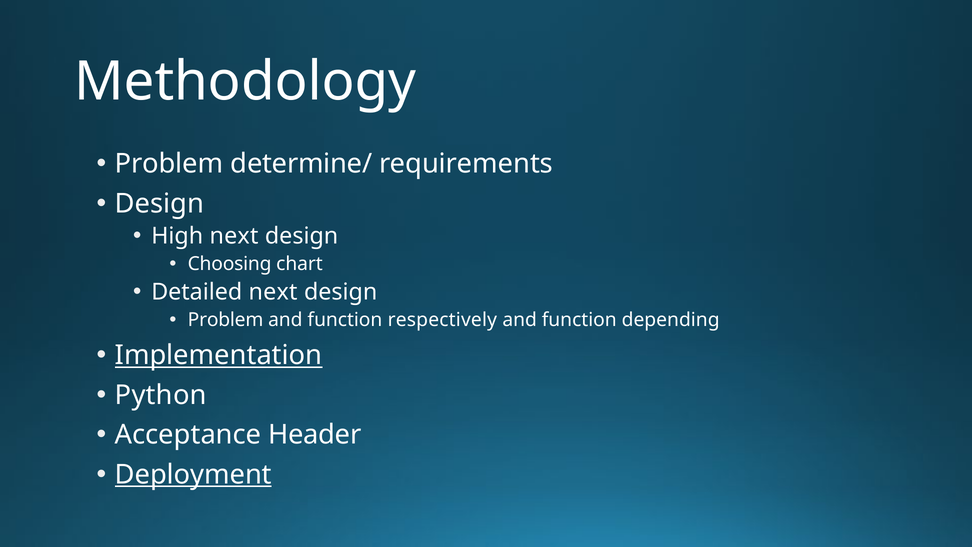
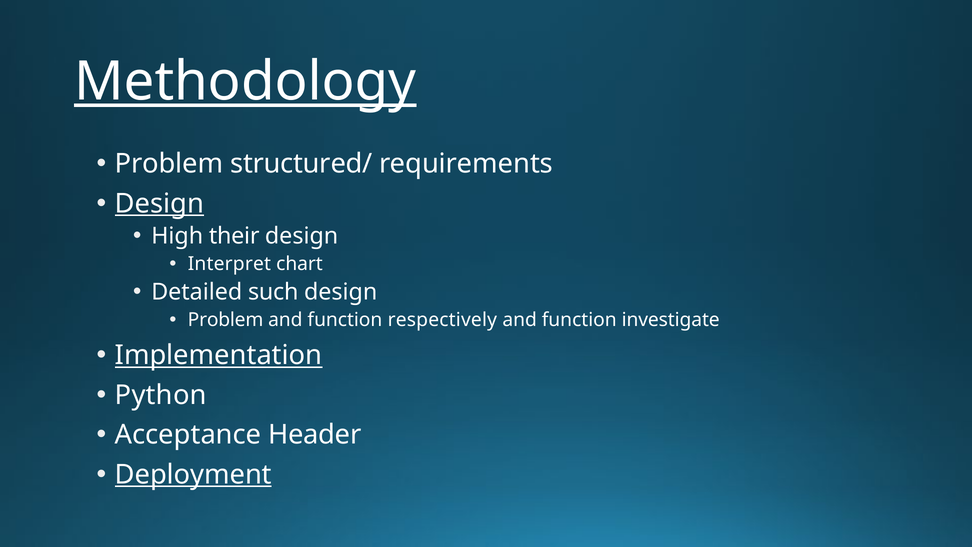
Methodology underline: none -> present
determine/: determine/ -> structured/
Design at (159, 204) underline: none -> present
High next: next -> their
Choosing: Choosing -> Interpret
Detailed next: next -> such
depending: depending -> investigate
